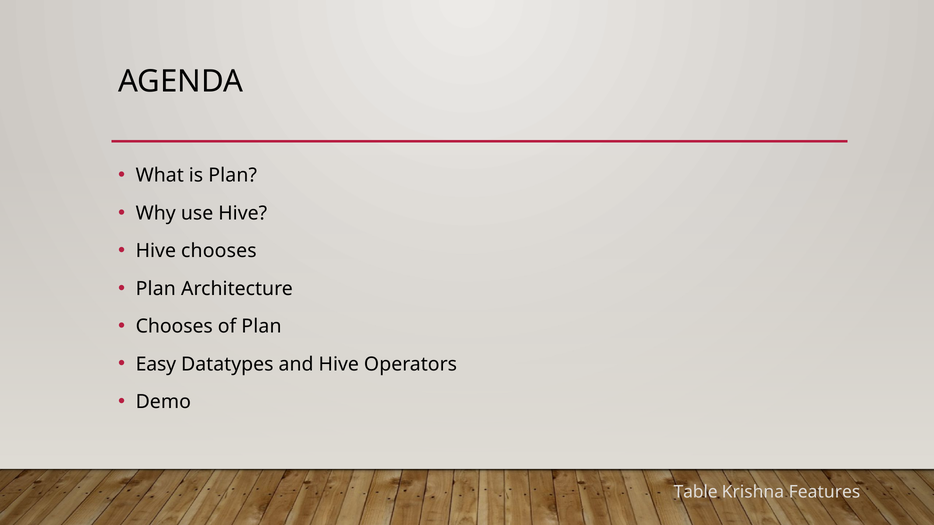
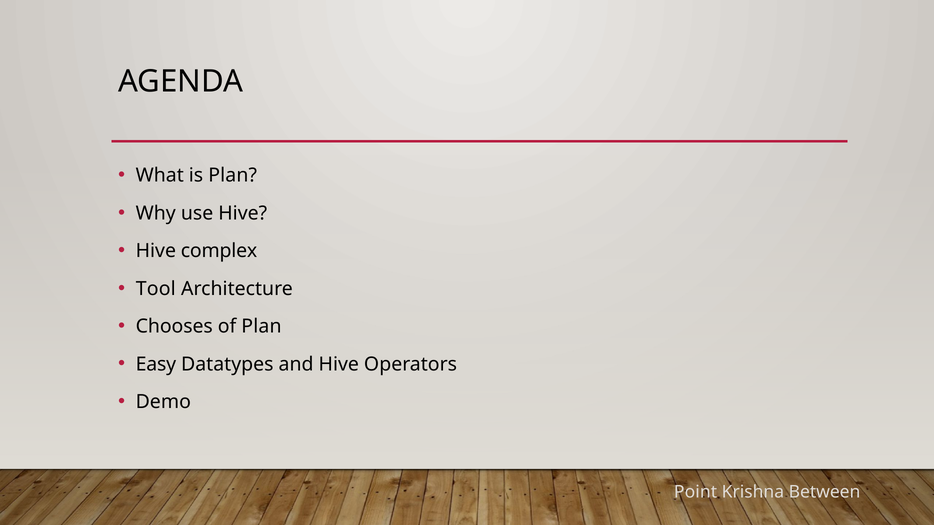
Hive chooses: chooses -> complex
Plan at (156, 289): Plan -> Tool
Table: Table -> Point
Features: Features -> Between
